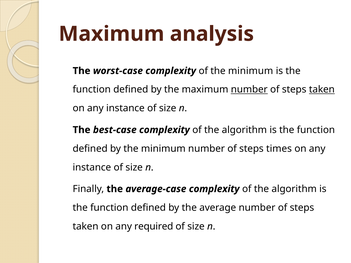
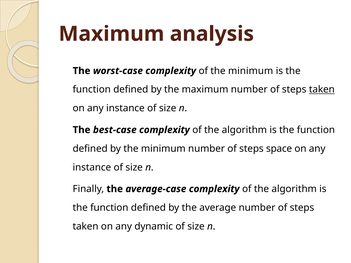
number at (249, 90) underline: present -> none
times: times -> space
required: required -> dynamic
